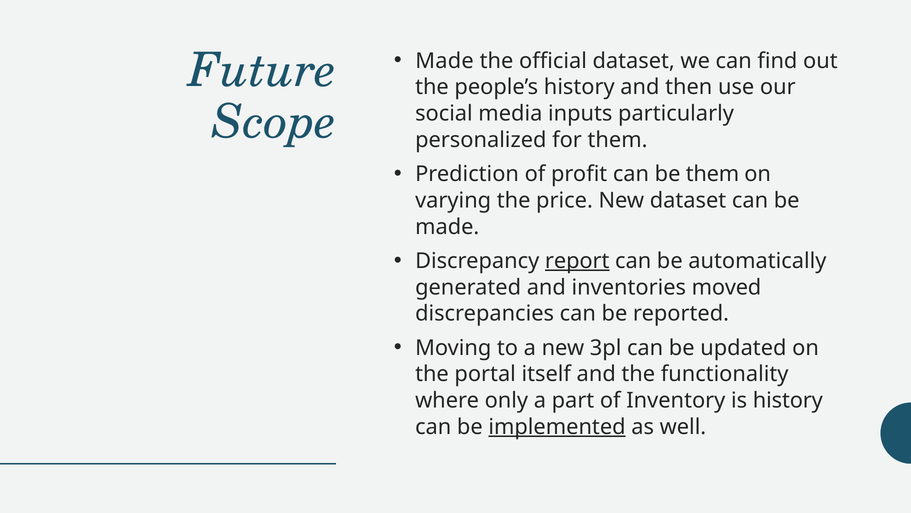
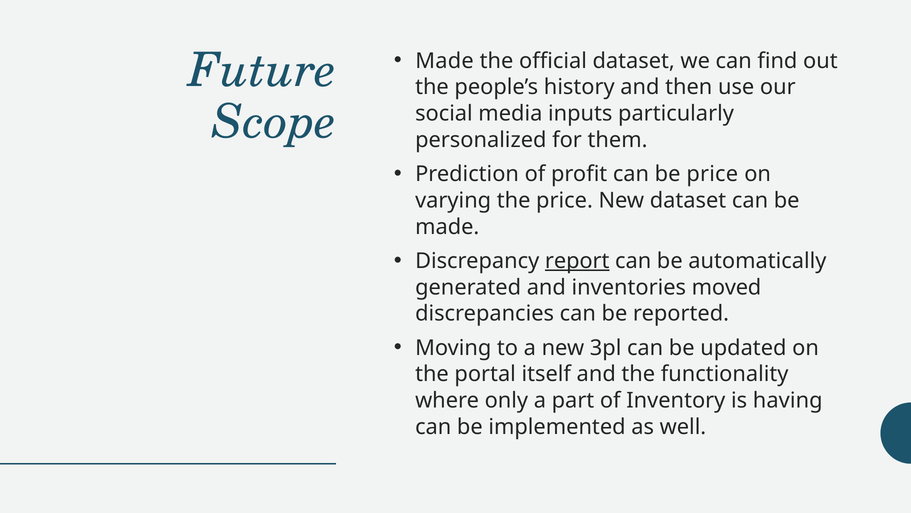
be them: them -> price
is history: history -> having
implemented underline: present -> none
